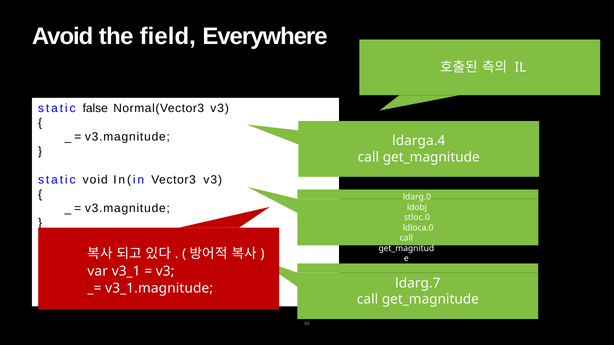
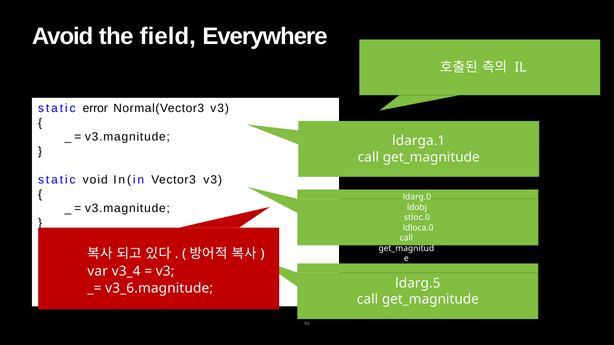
false: false -> error
ldarga.4: ldarga.4 -> ldarga.1
v3_1: v3_1 -> v3_4
ldarg.7: ldarg.7 -> ldarg.5
v3_1.magnitude: v3_1.magnitude -> v3_6.magnitude
